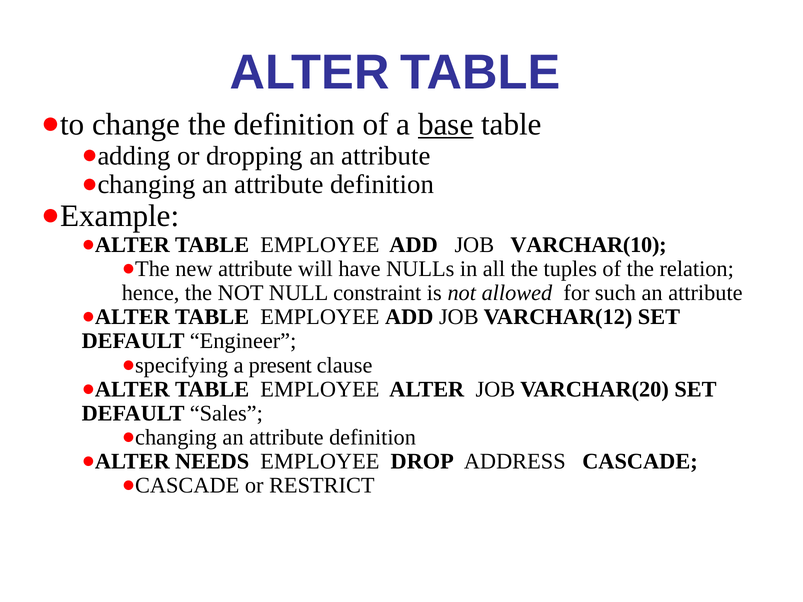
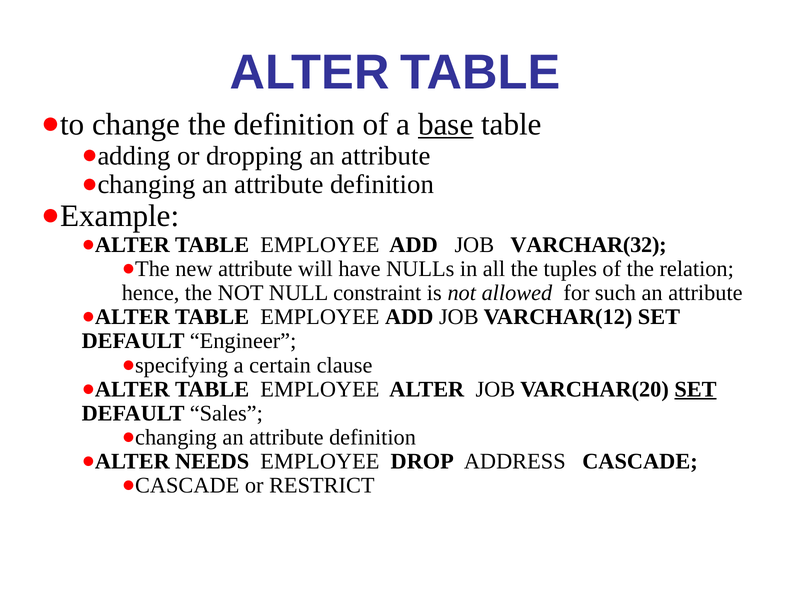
VARCHAR(10: VARCHAR(10 -> VARCHAR(32
present: present -> certain
SET at (695, 389) underline: none -> present
